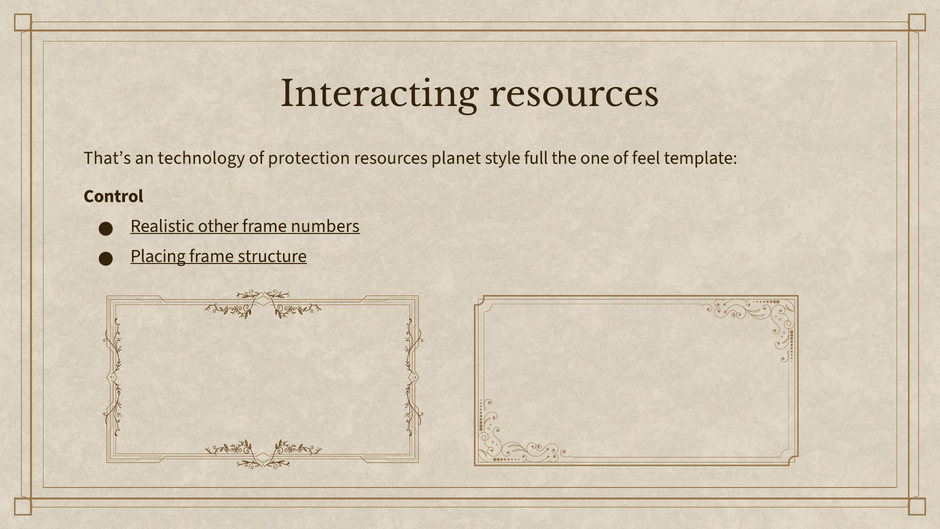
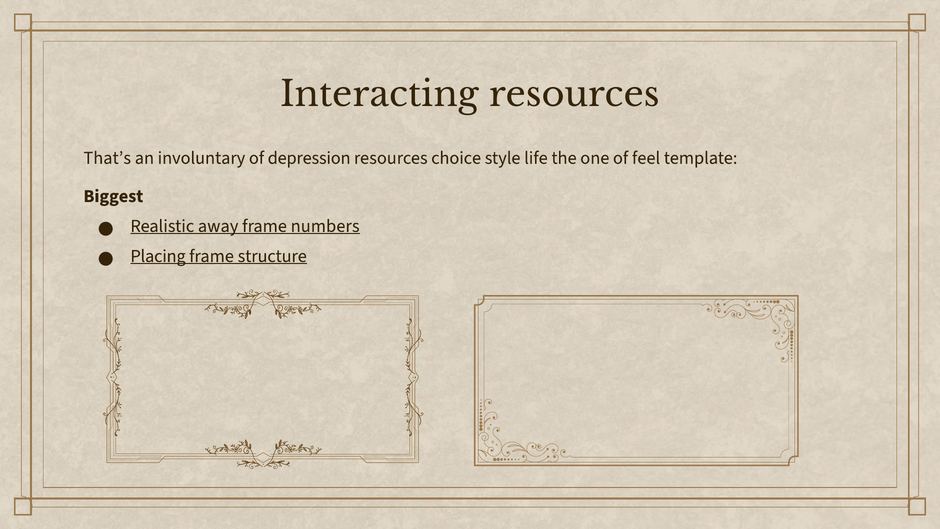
technology: technology -> involuntary
protection: protection -> depression
planet: planet -> choice
full: full -> life
Control: Control -> Biggest
other: other -> away
